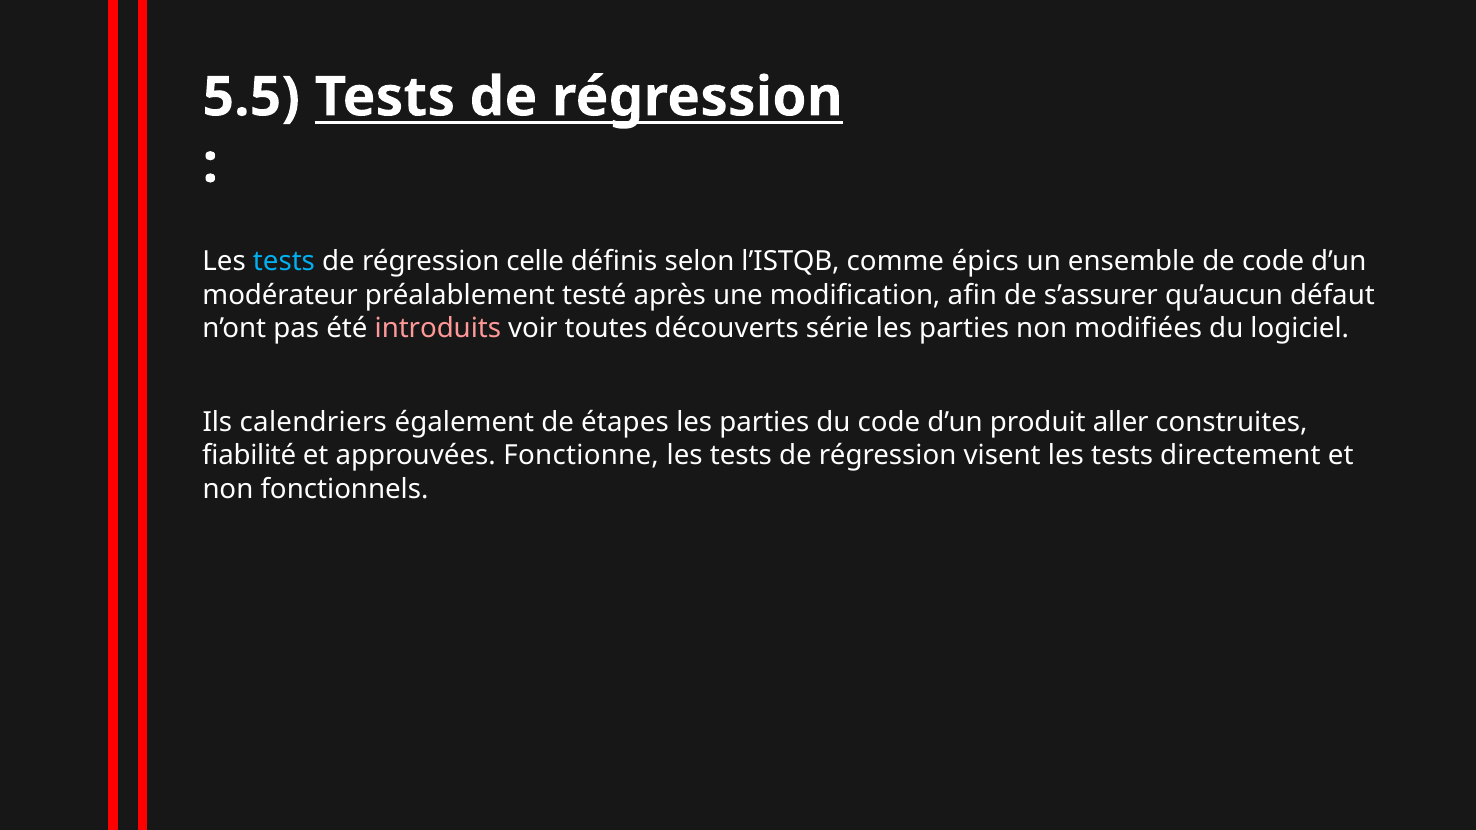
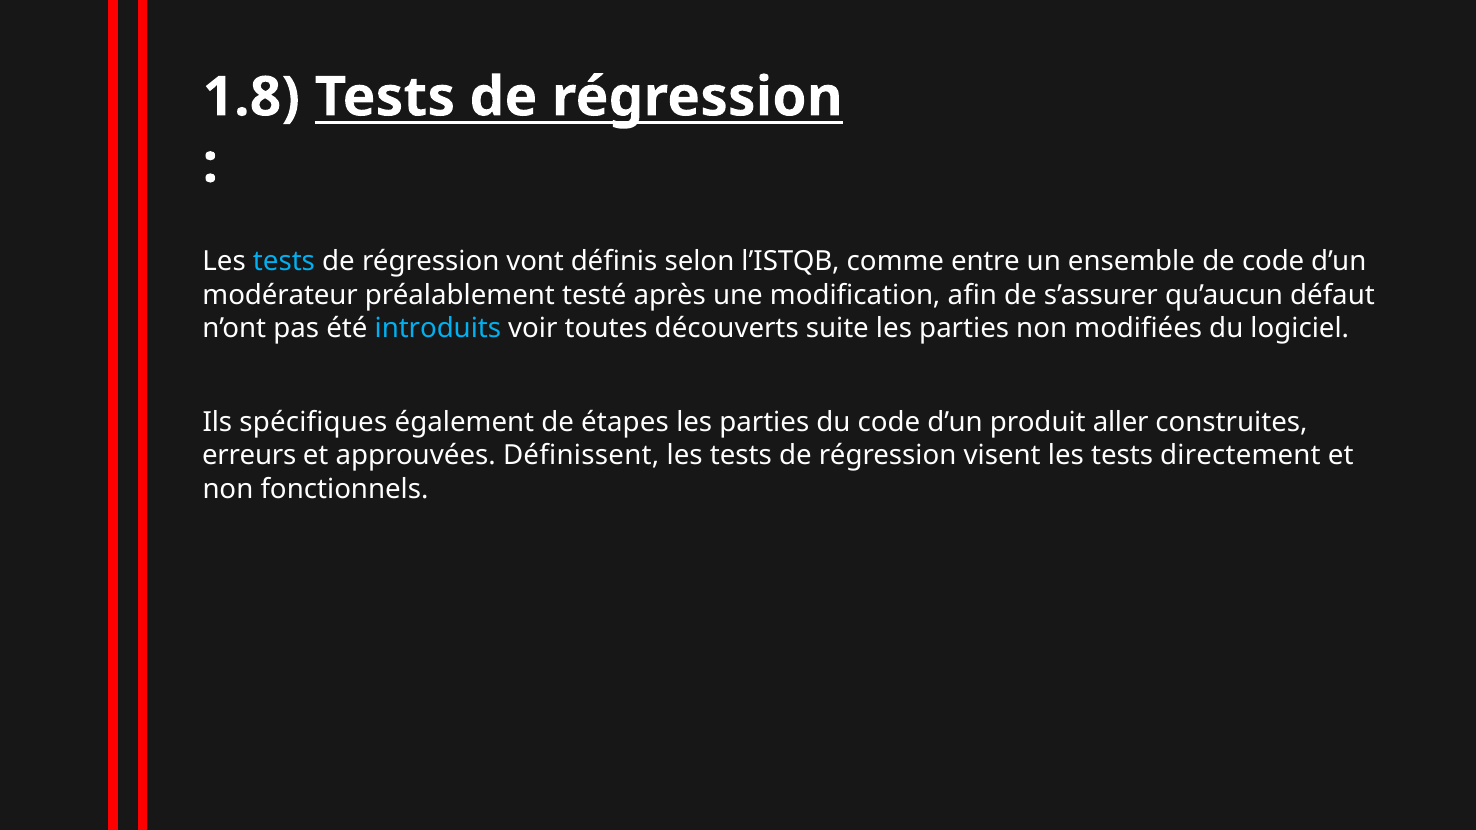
5.5: 5.5 -> 1.8
celle: celle -> vont
épics: épics -> entre
introduits colour: pink -> light blue
série: série -> suite
calendriers: calendriers -> spécifiques
fiabilité: fiabilité -> erreurs
Fonctionne: Fonctionne -> Définissent
